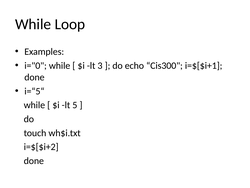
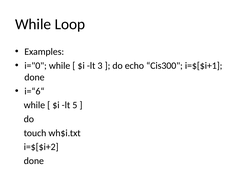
i=“5“: i=“5“ -> i=“6“
